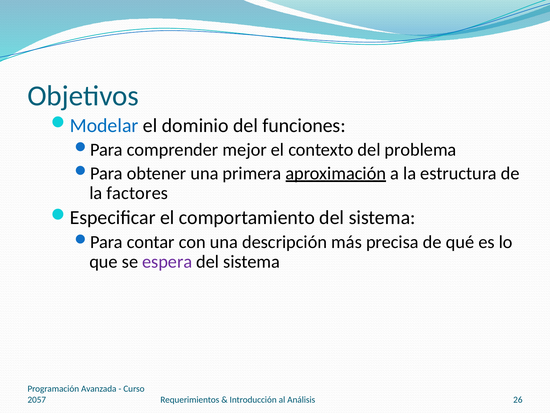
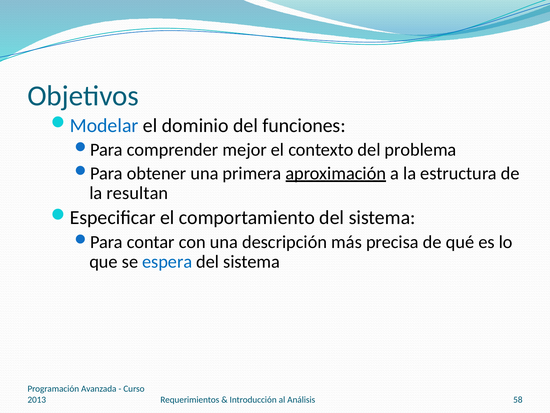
factores: factores -> resultan
espera colour: purple -> blue
26: 26 -> 58
2057: 2057 -> 2013
